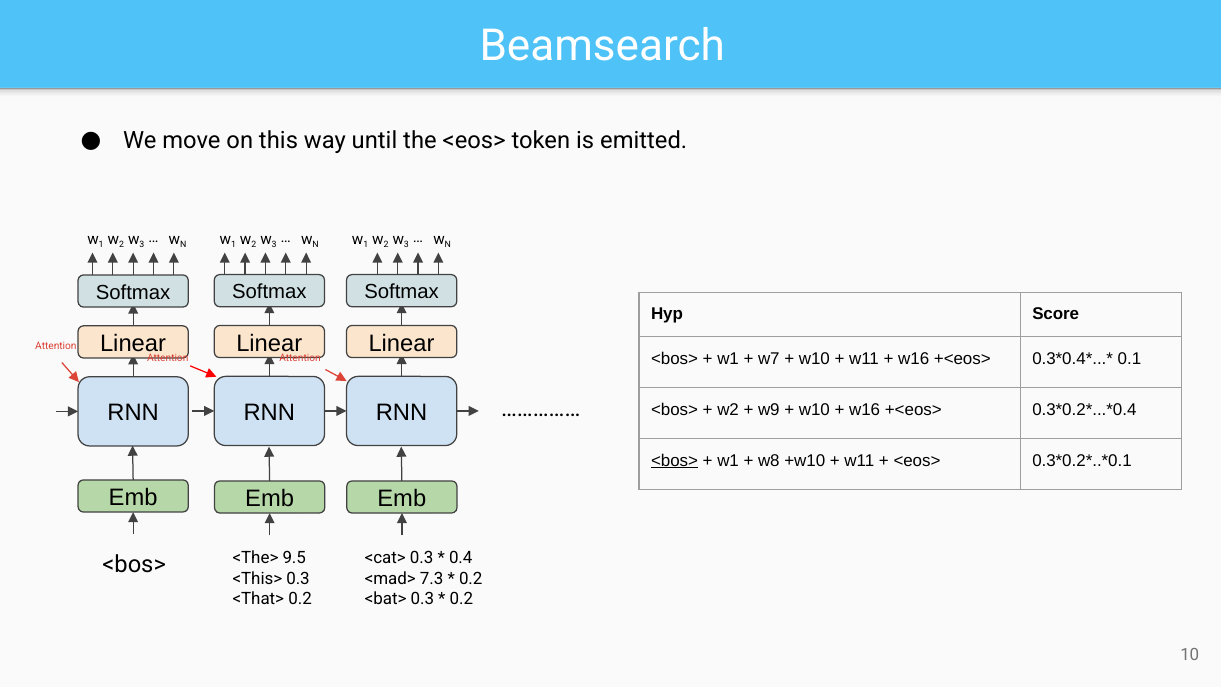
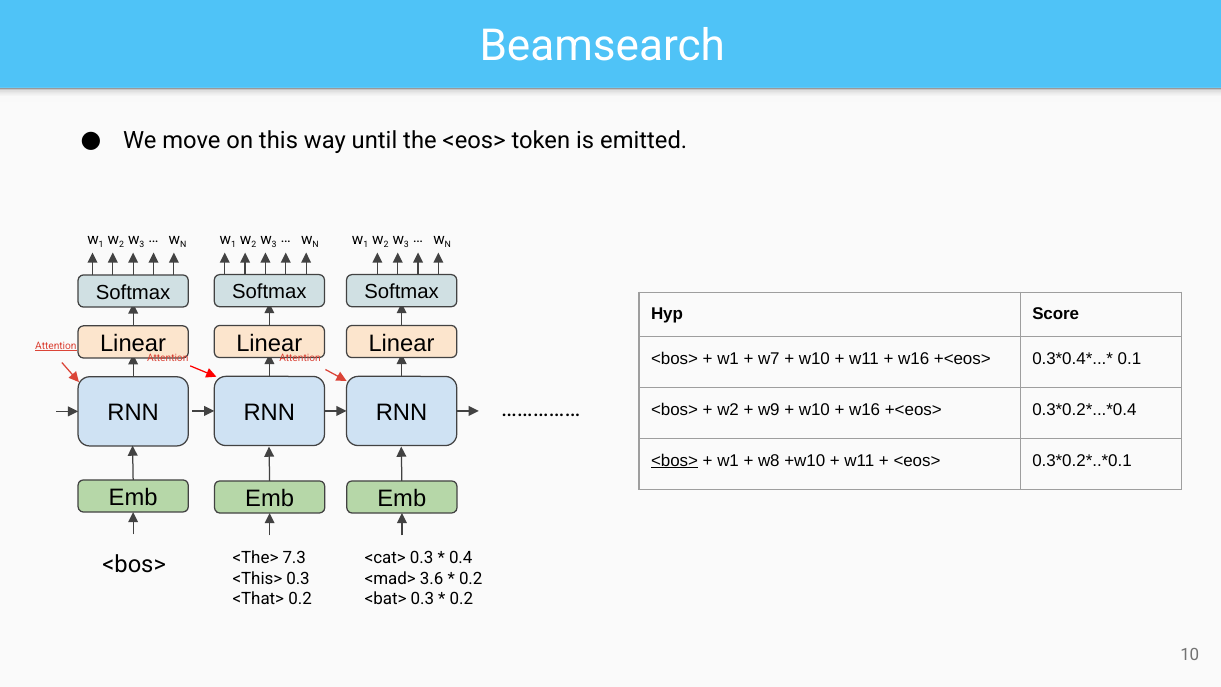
Attention at (56, 346) underline: none -> present
9.5: 9.5 -> 7.3
7.3: 7.3 -> 3.6
